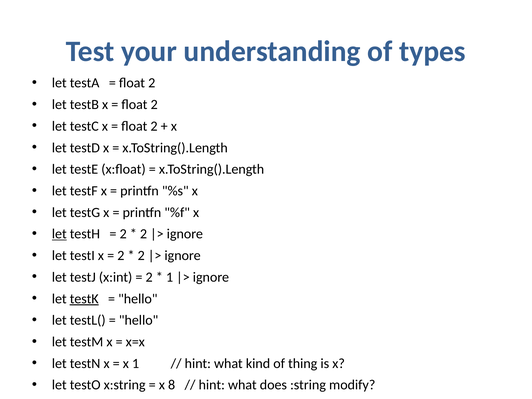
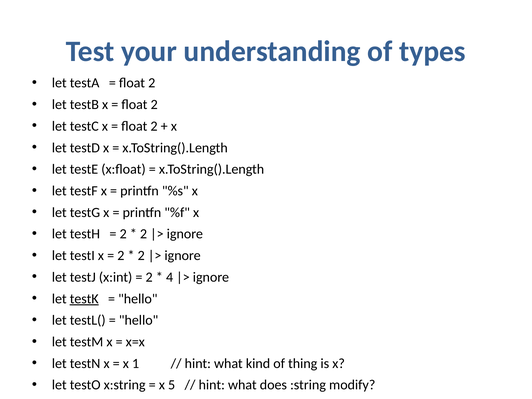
let at (59, 234) underline: present -> none
1 at (170, 277): 1 -> 4
8: 8 -> 5
